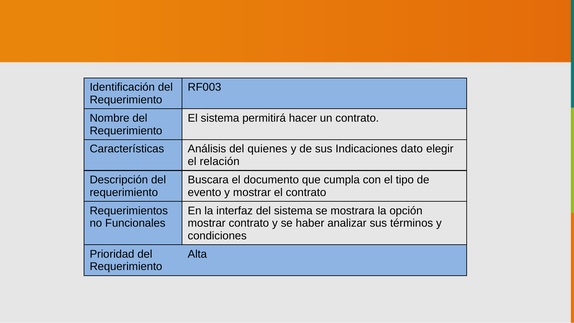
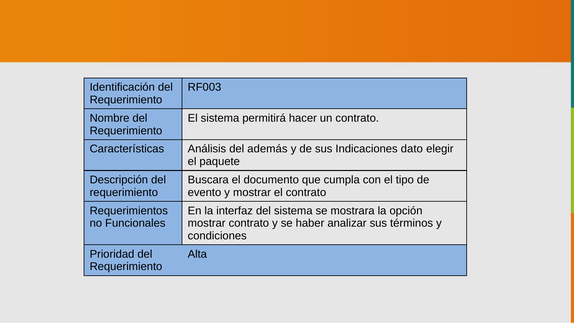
quienes: quienes -> además
relación: relación -> paquete
